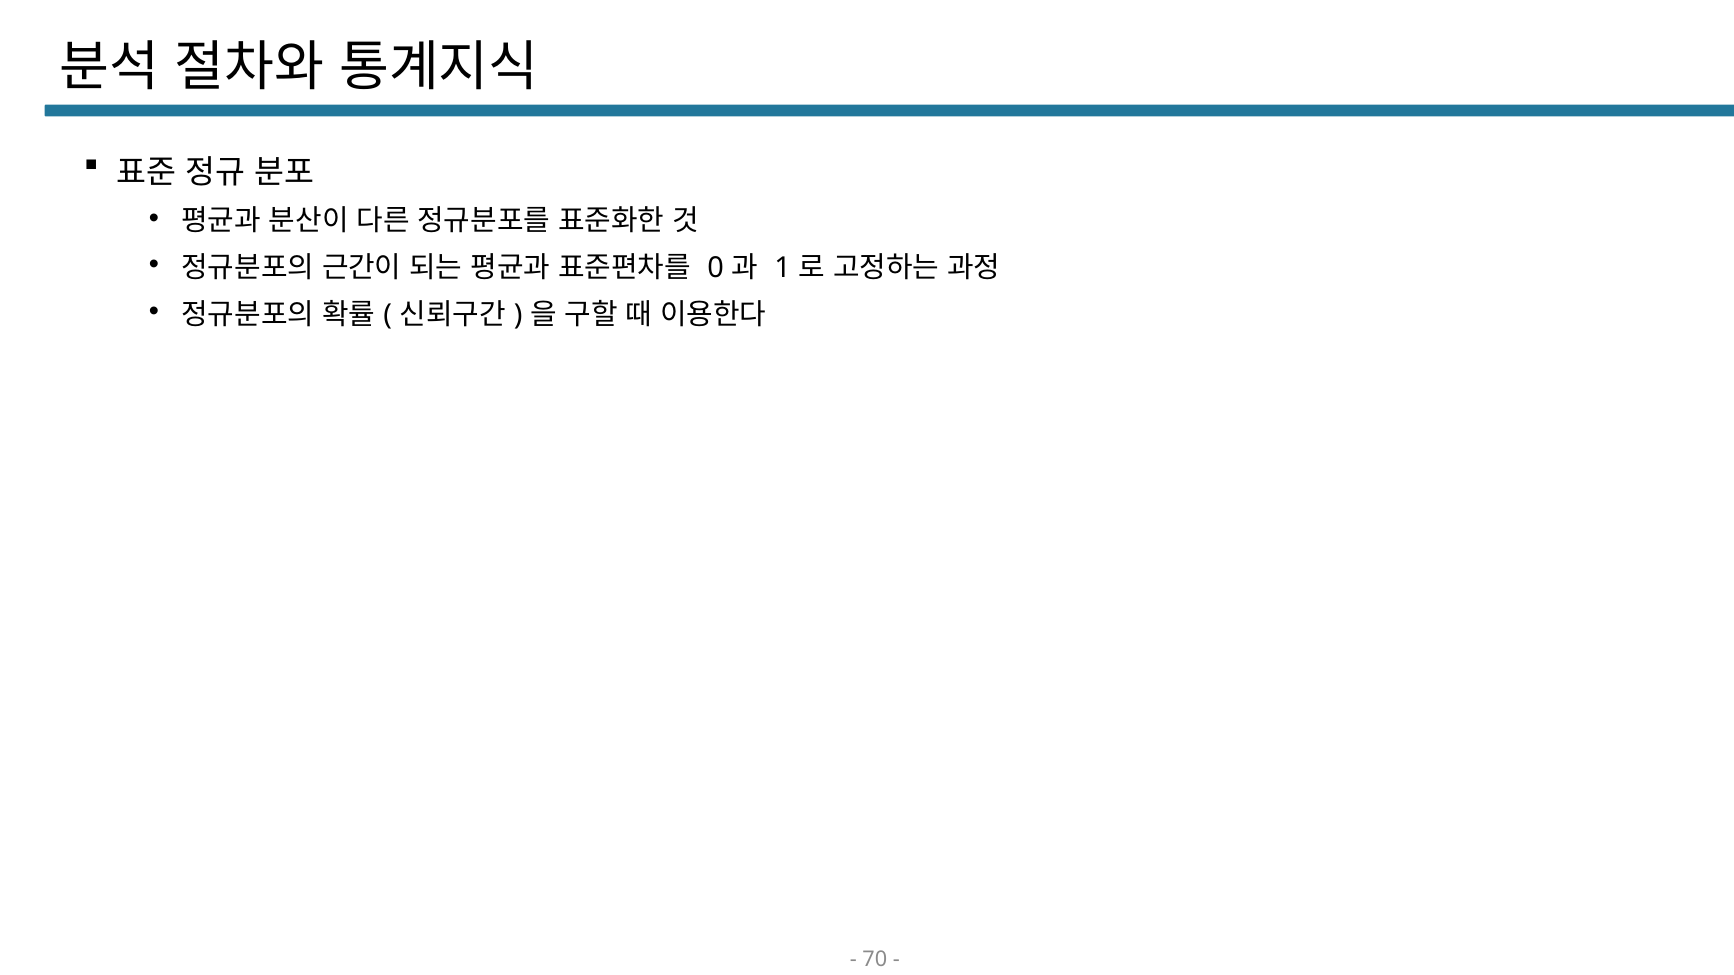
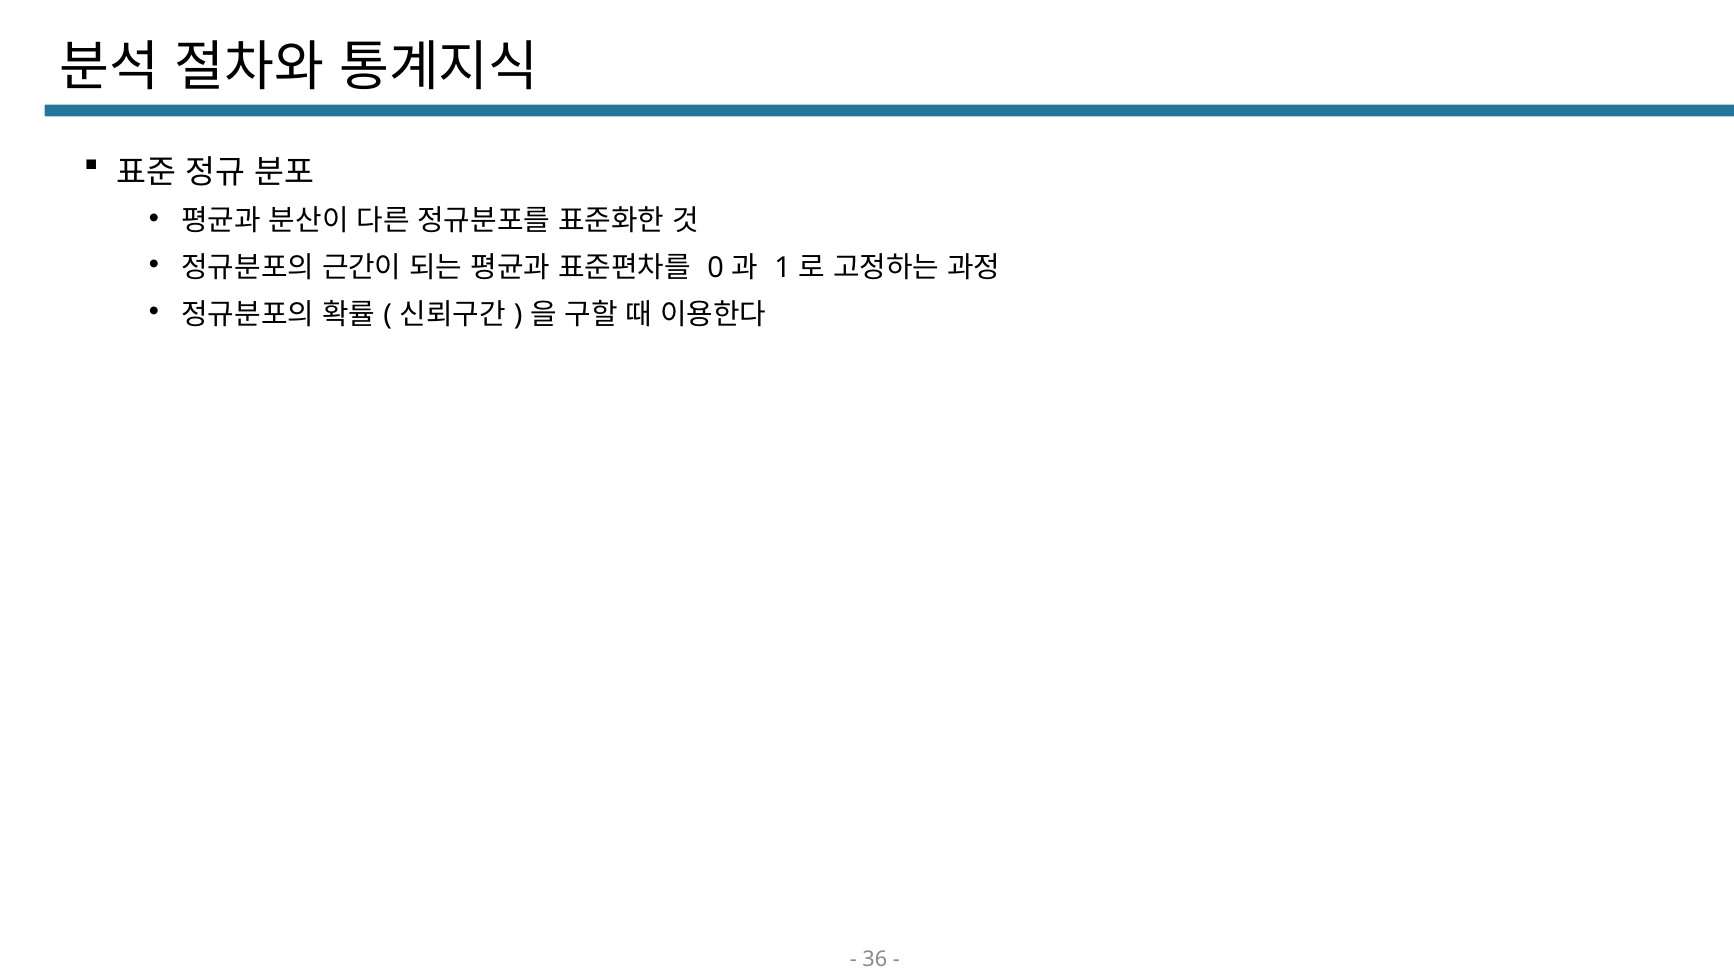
70: 70 -> 36
